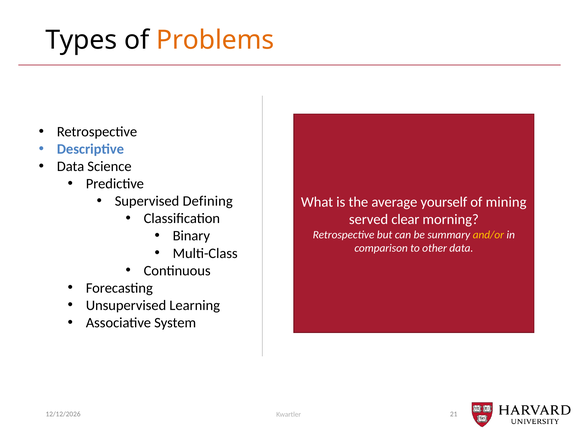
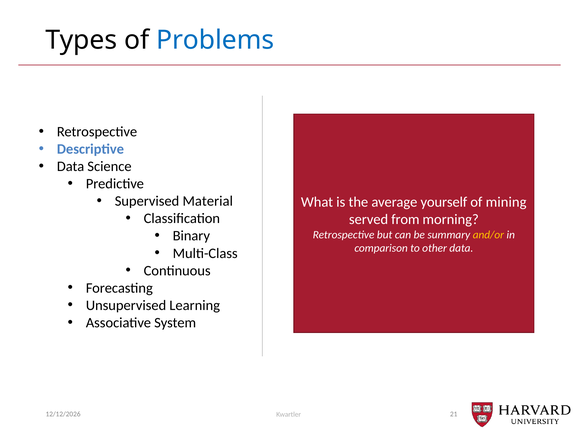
Problems colour: orange -> blue
Defining: Defining -> Material
clear: clear -> from
